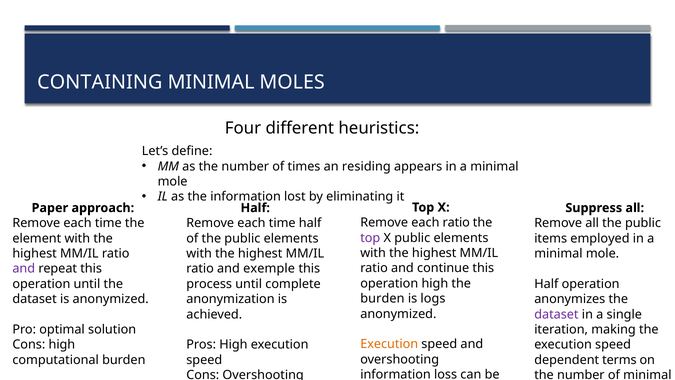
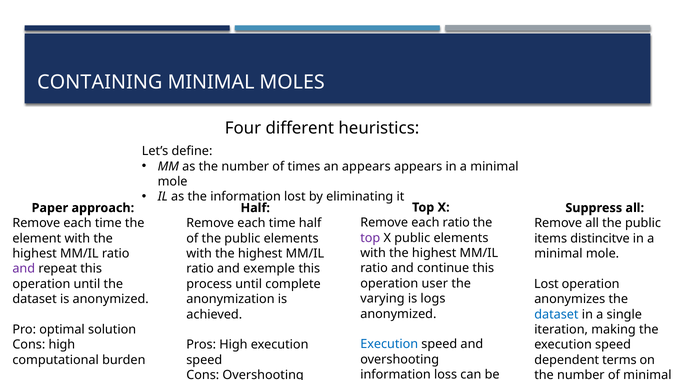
an residing: residing -> appears
employed: employed -> distincitve
operation high: high -> user
Half at (546, 284): Half -> Lost
burden at (382, 298): burden -> varying
dataset at (556, 314) colour: purple -> blue
Execution at (389, 344) colour: orange -> blue
